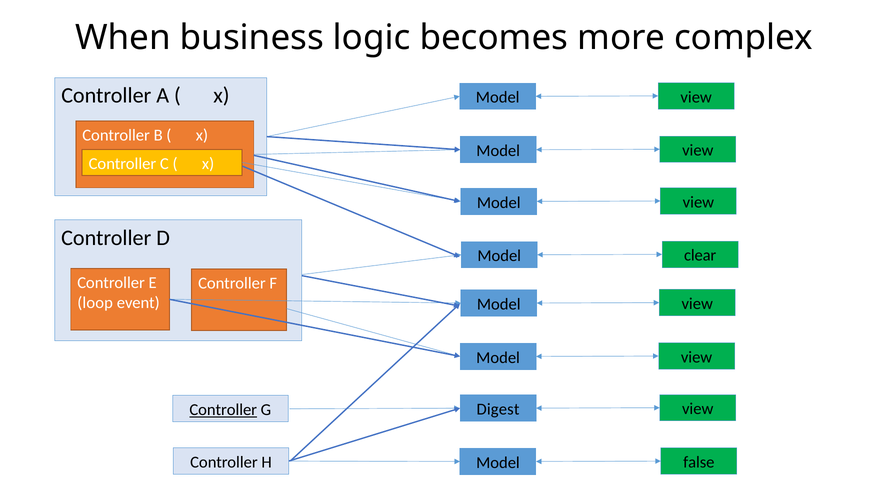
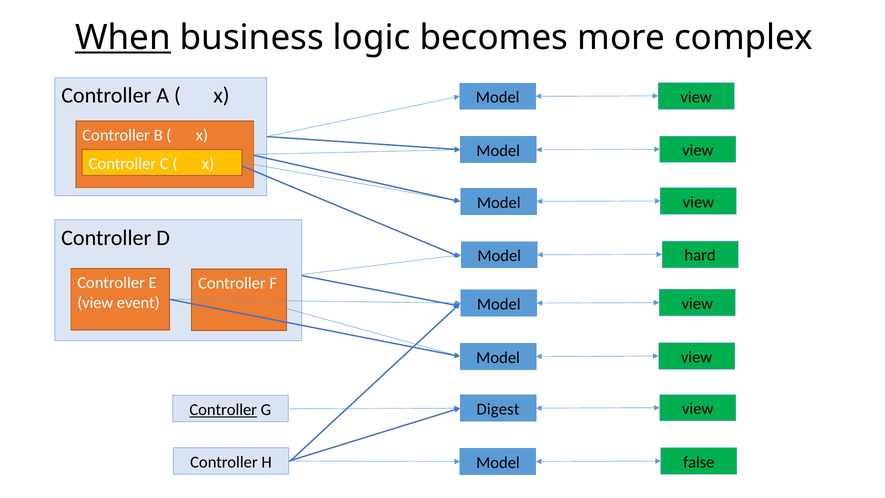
When underline: none -> present
clear: clear -> hard
loop at (95, 303): loop -> view
